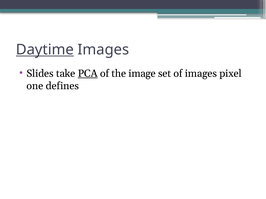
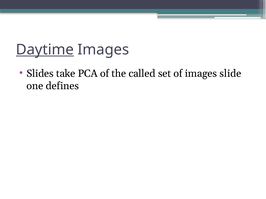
PCA underline: present -> none
image: image -> called
pixel: pixel -> slide
